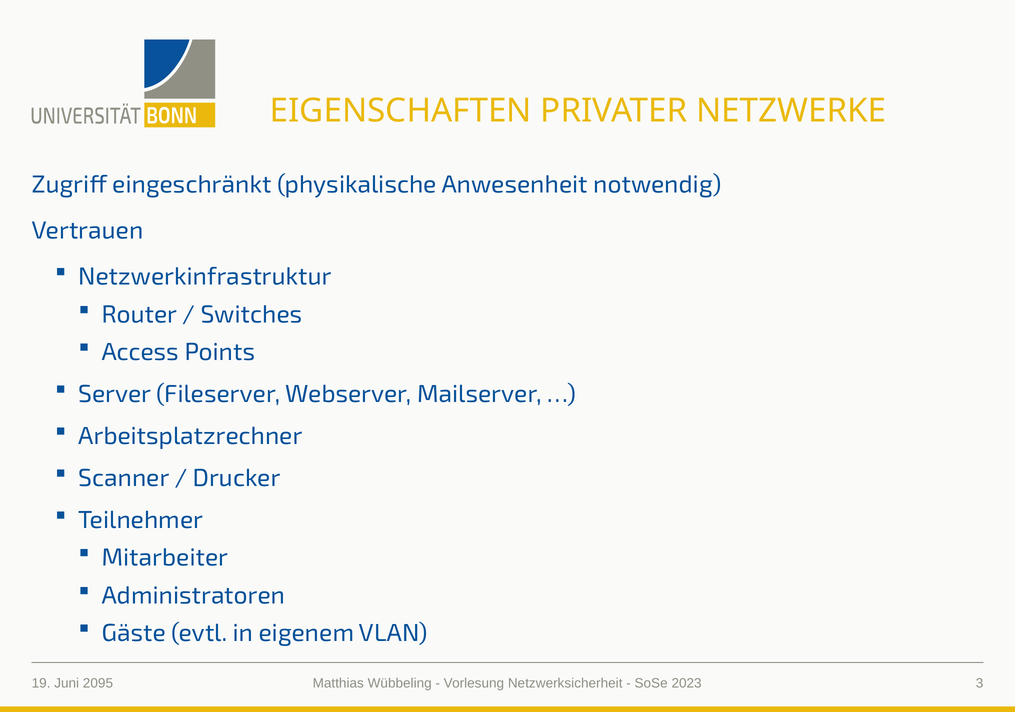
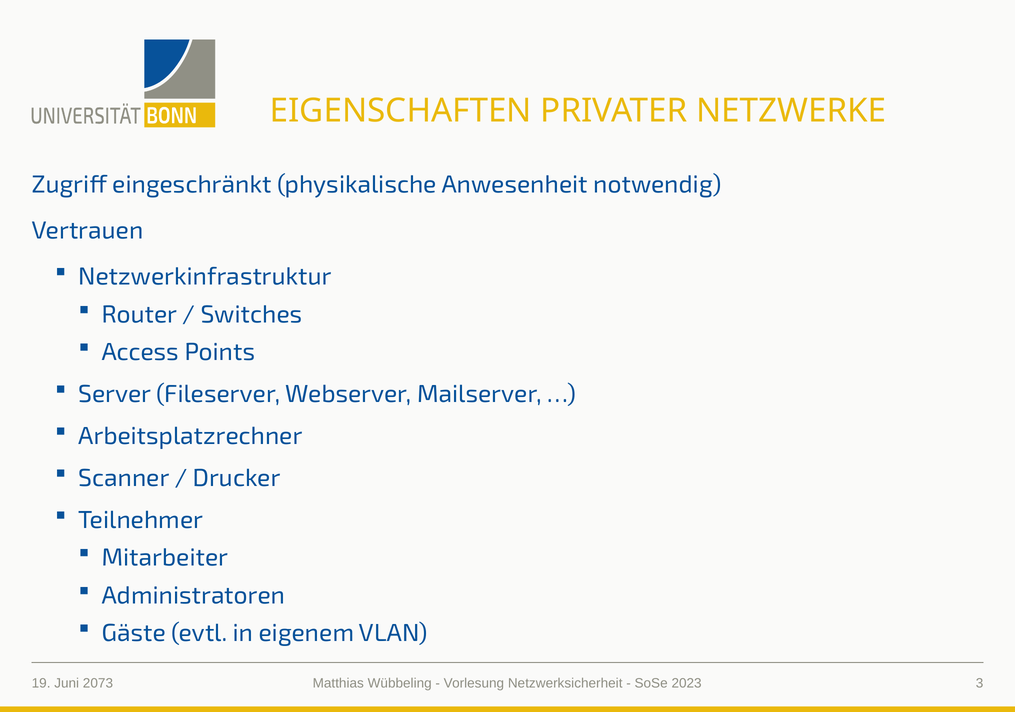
2095: 2095 -> 2073
